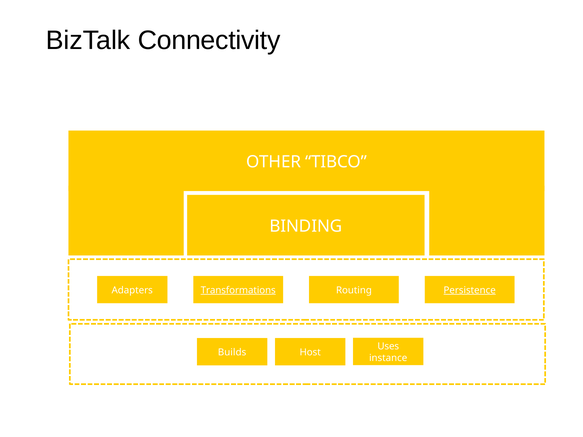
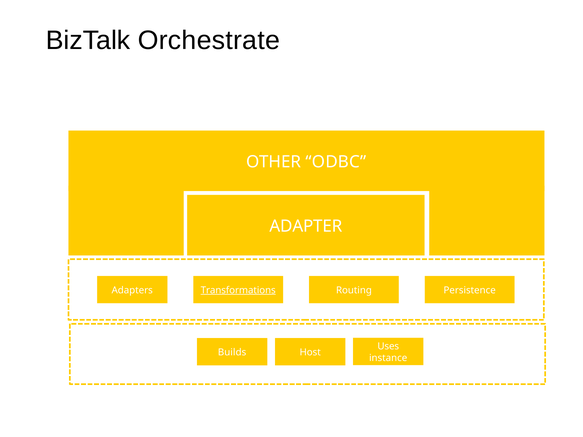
Connectivity: Connectivity -> Orchestrate
TIBCO: TIBCO -> ODBC
BINDING: BINDING -> ADAPTER
Persistence underline: present -> none
